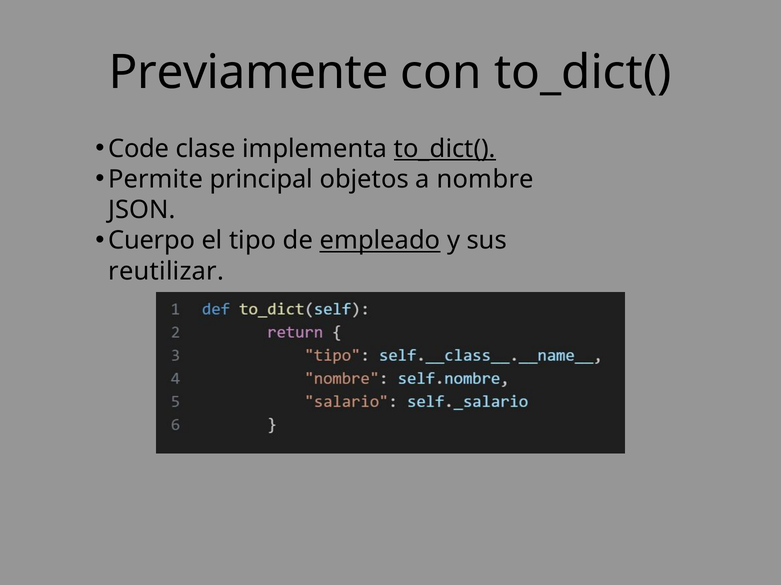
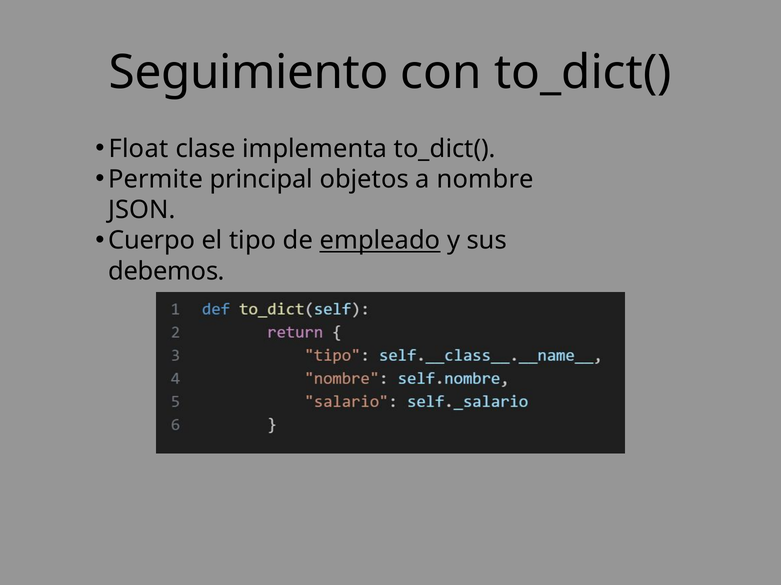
Previamente: Previamente -> Seguimiento
Code: Code -> Float
to_dict( at (445, 149) underline: present -> none
reutilizar: reutilizar -> debemos
